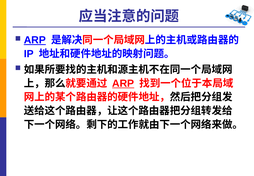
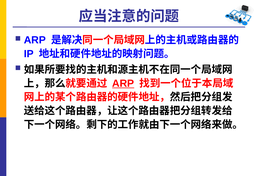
ARP at (35, 40) underline: present -> none
